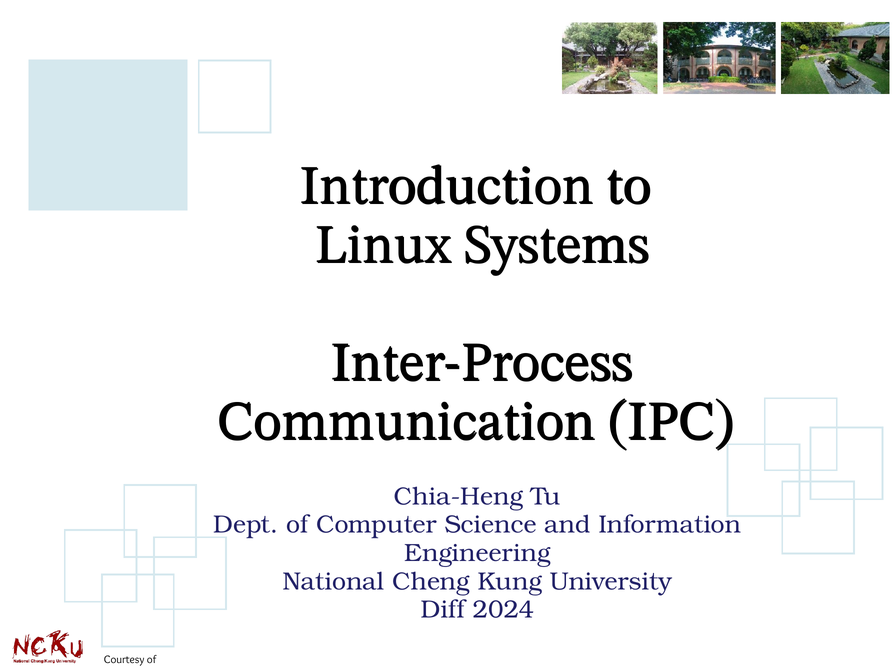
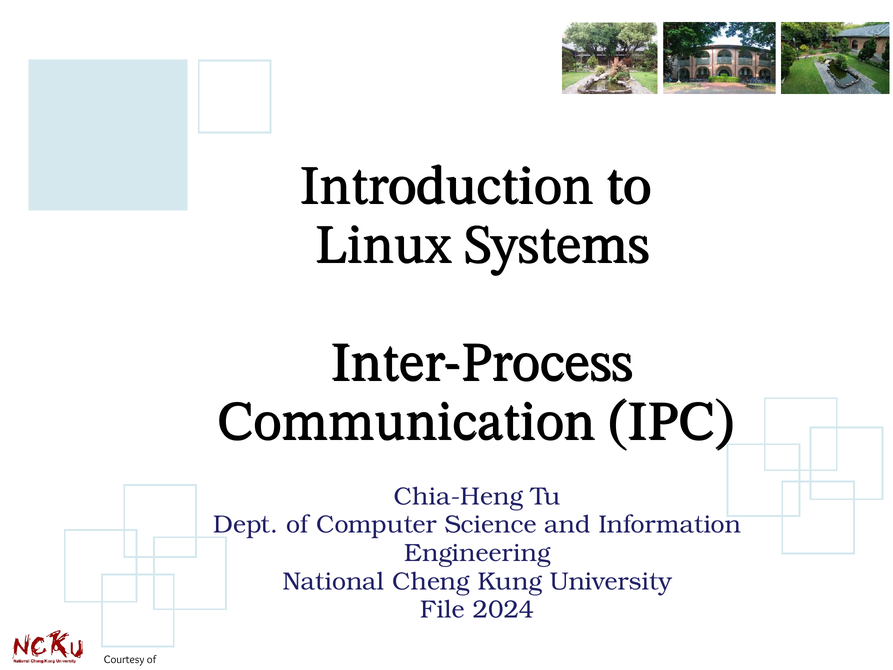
Diff: Diff -> File
